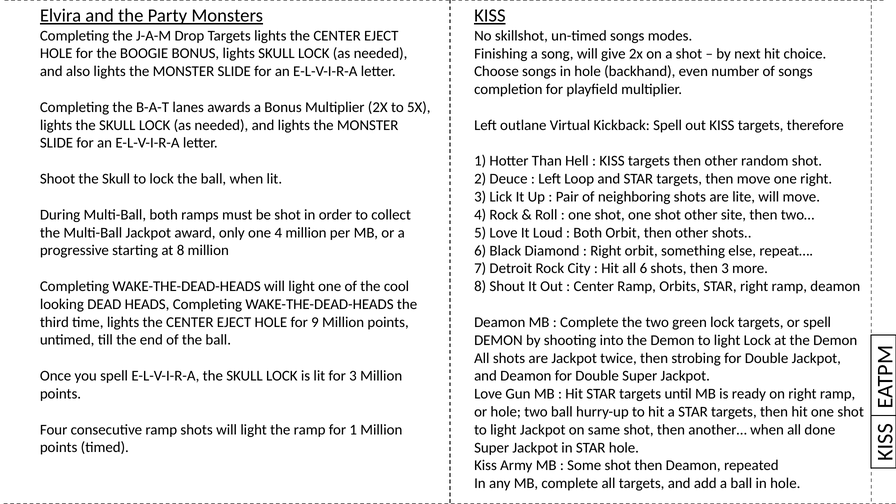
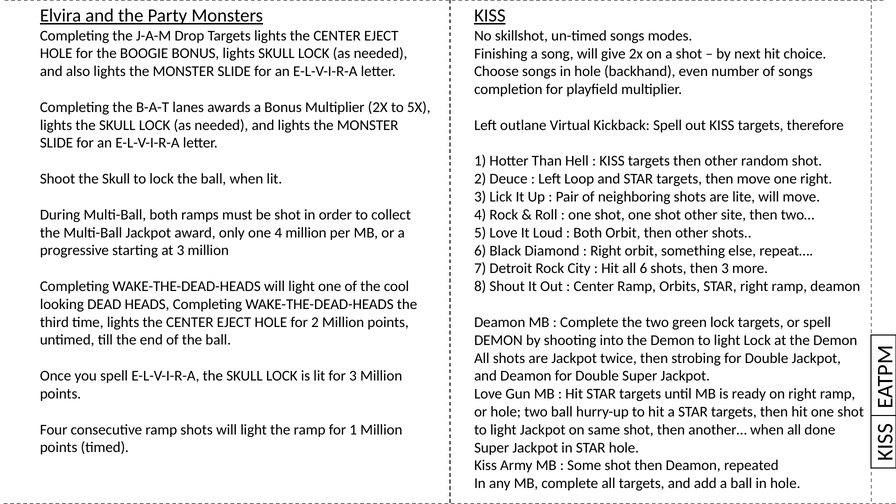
at 8: 8 -> 3
for 9: 9 -> 2
